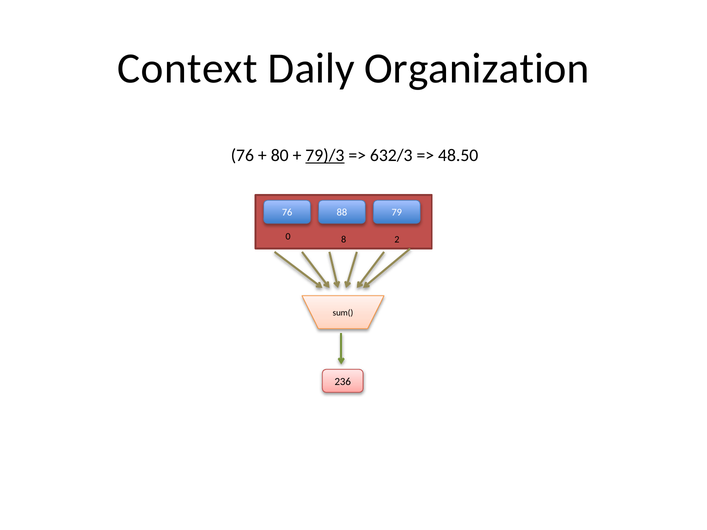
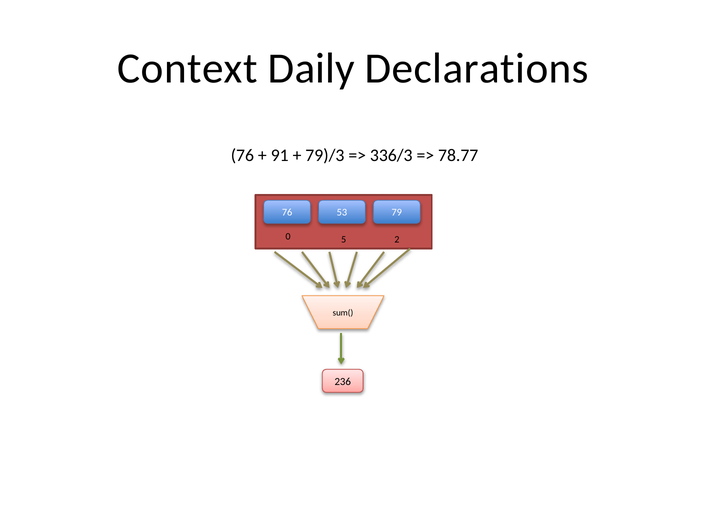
Organization: Organization -> Declarations
80: 80 -> 91
79)/3 underline: present -> none
632/3: 632/3 -> 336/3
48.50: 48.50 -> 78.77
88: 88 -> 53
8: 8 -> 5
